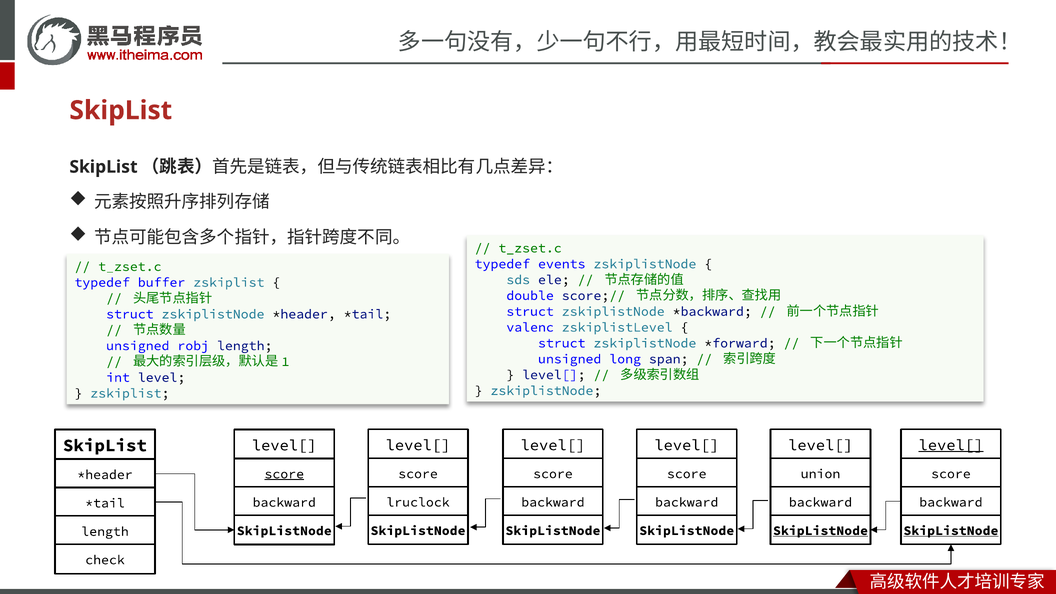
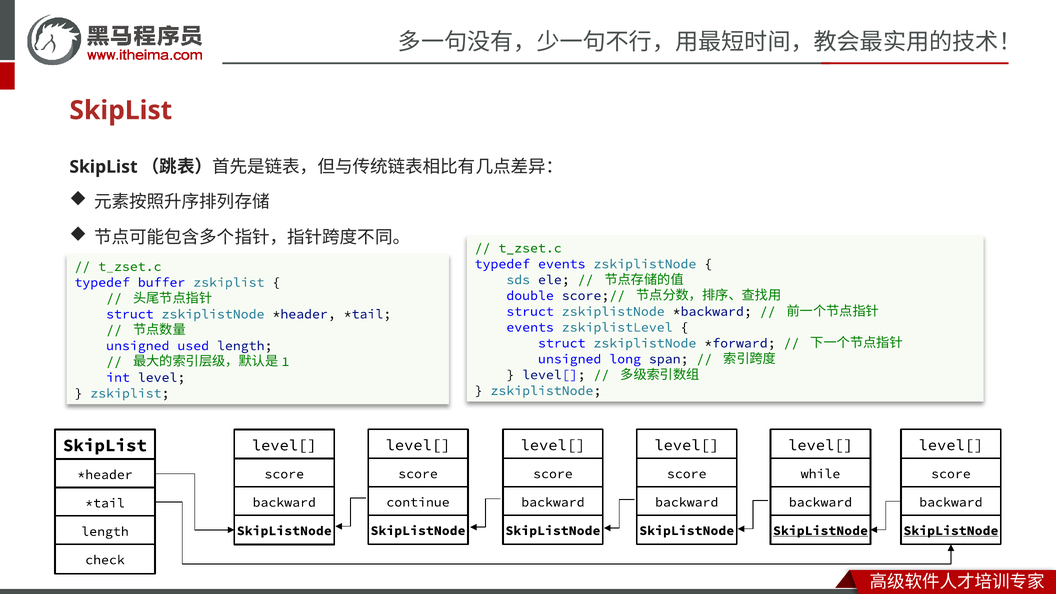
valenc at (530, 327): valenc -> events
robj: robj -> used
level[ at (951, 445) underline: present -> none
union: union -> while
score at (284, 474) underline: present -> none
lruclock: lruclock -> continue
